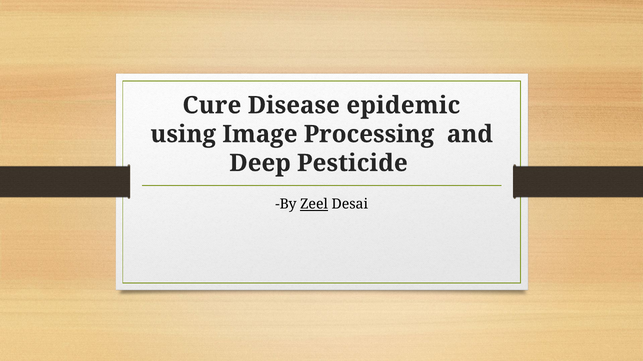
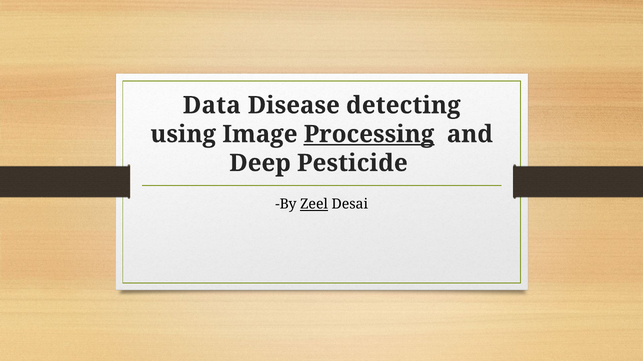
Cure: Cure -> Data
epidemic: epidemic -> detecting
Processing underline: none -> present
